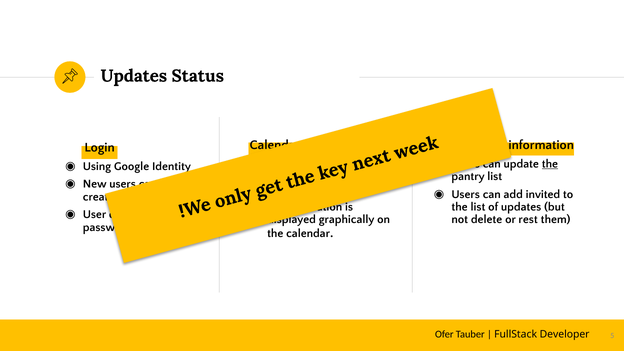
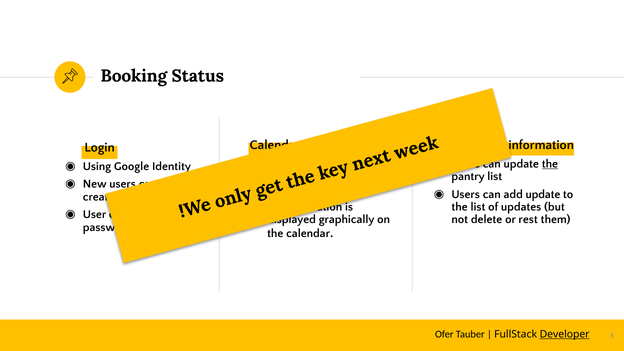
Updates at (134, 76): Updates -> Booking
invited at (543, 194): invited -> update
Developer underline: none -> present
